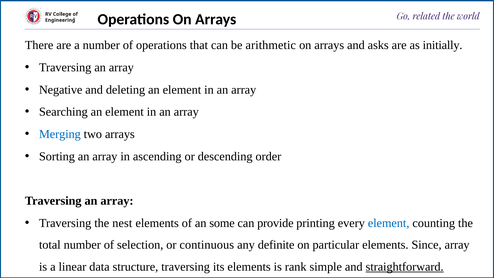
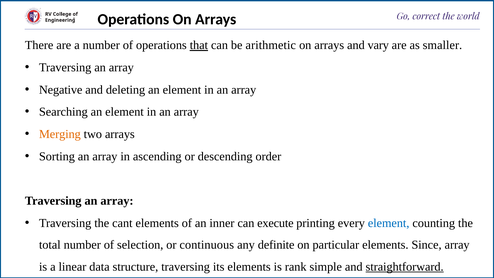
related: related -> correct
that underline: none -> present
asks: asks -> vary
initially: initially -> smaller
Merging colour: blue -> orange
nest: nest -> cant
some: some -> inner
provide: provide -> execute
